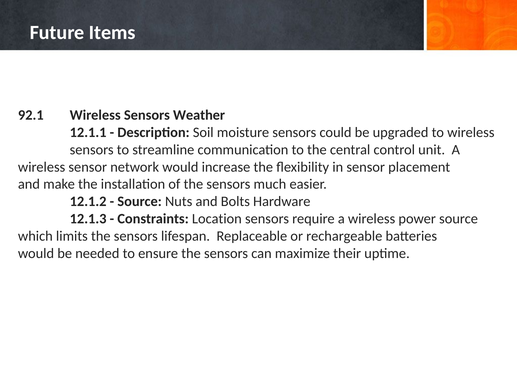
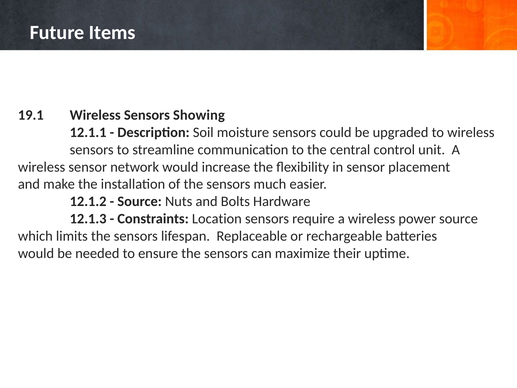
92.1: 92.1 -> 19.1
Weather: Weather -> Showing
